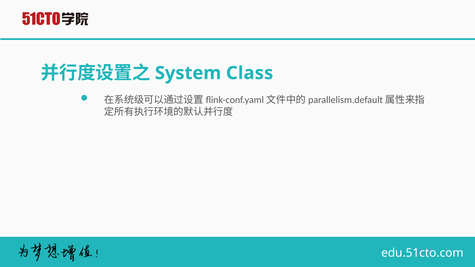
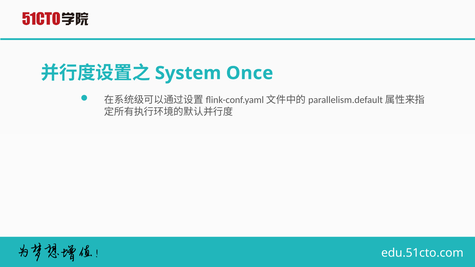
Class: Class -> Once
